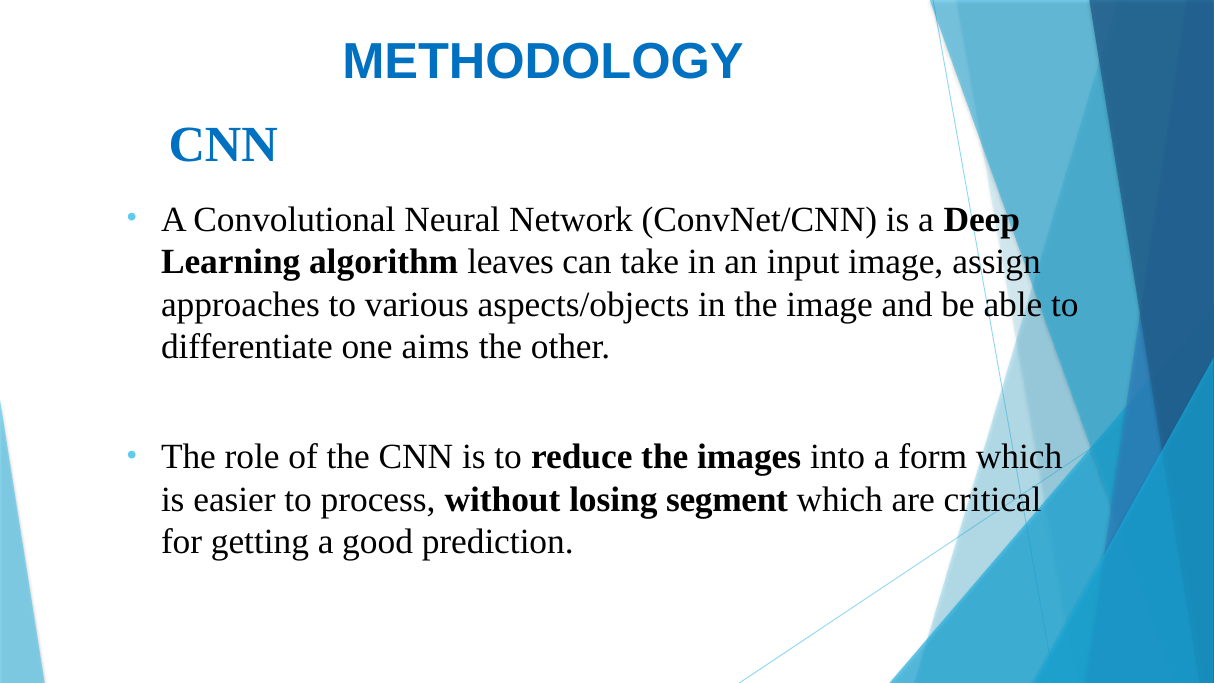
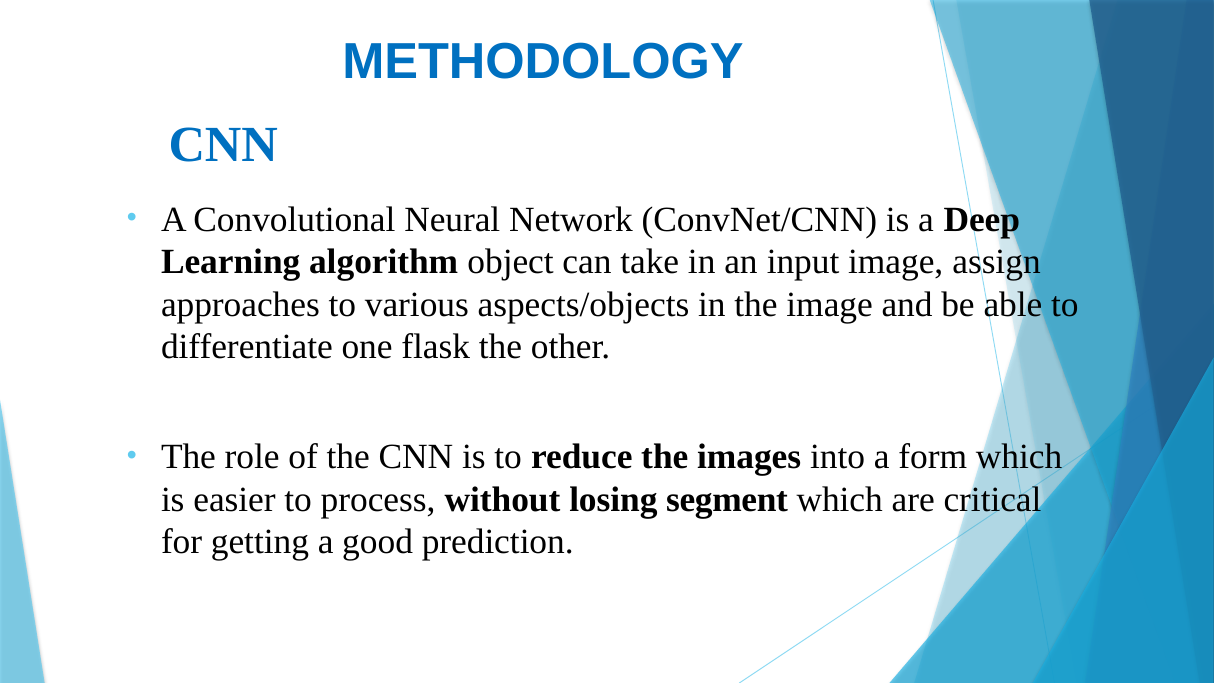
leaves: leaves -> object
aims: aims -> flask
